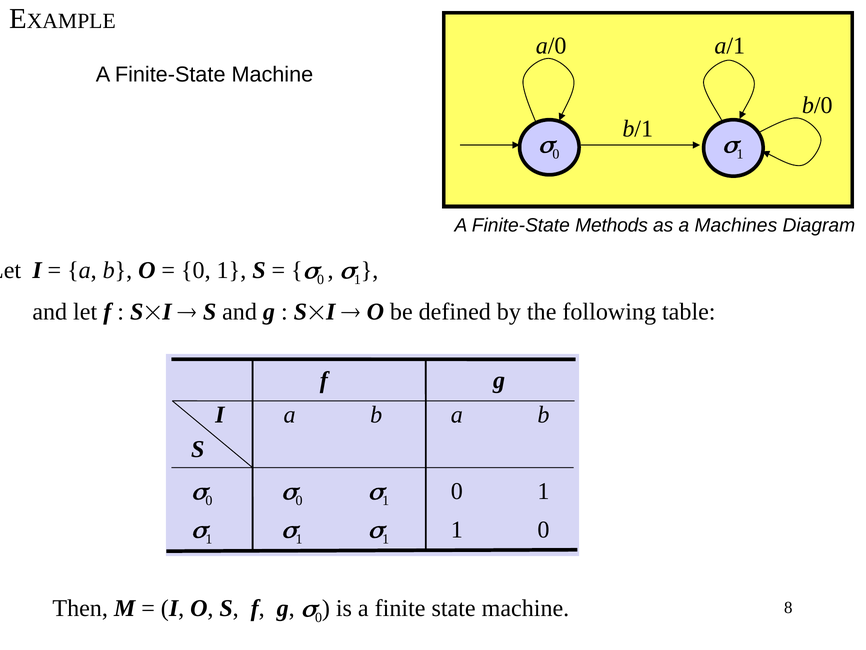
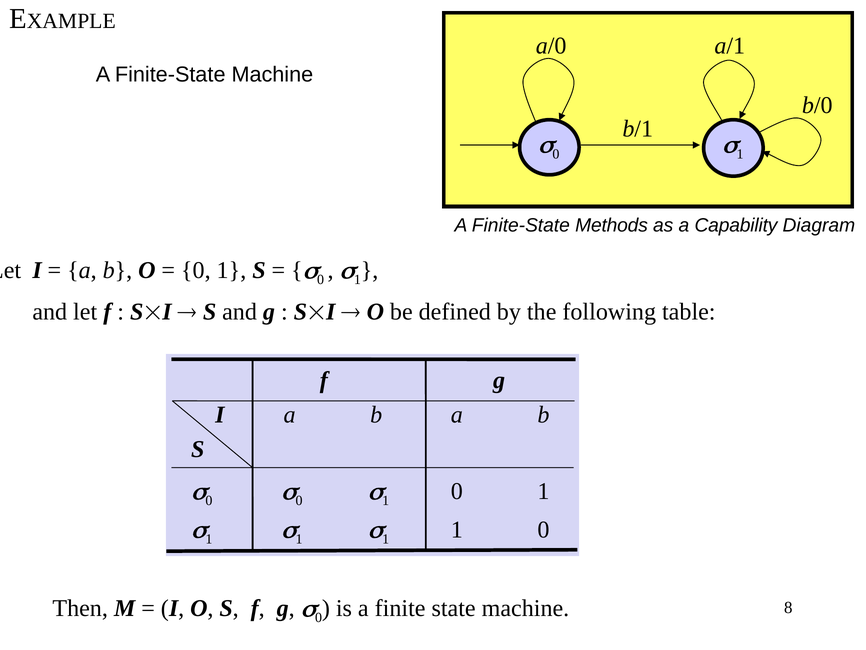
Machines: Machines -> Capability
